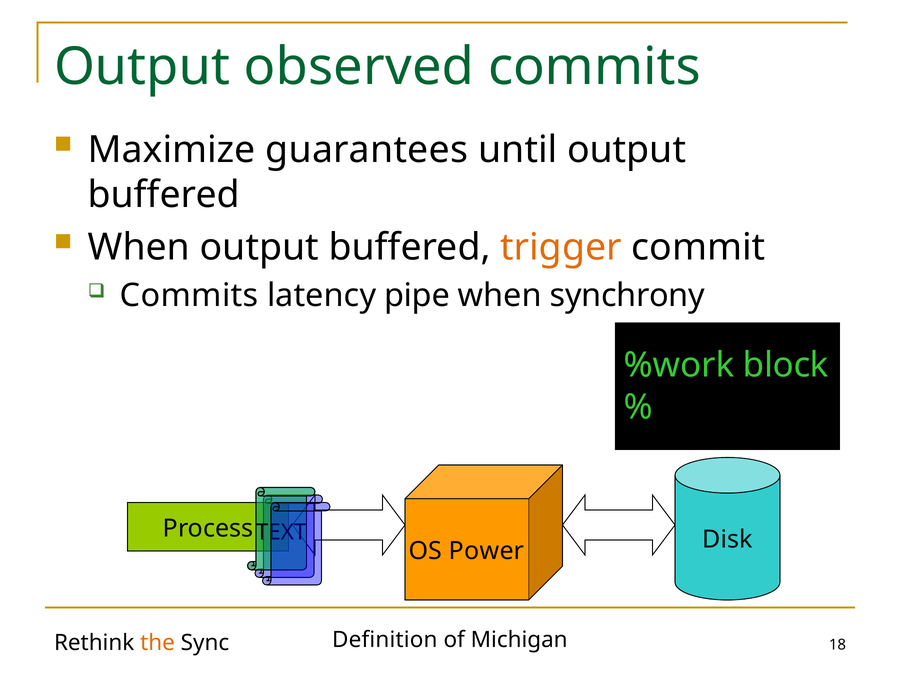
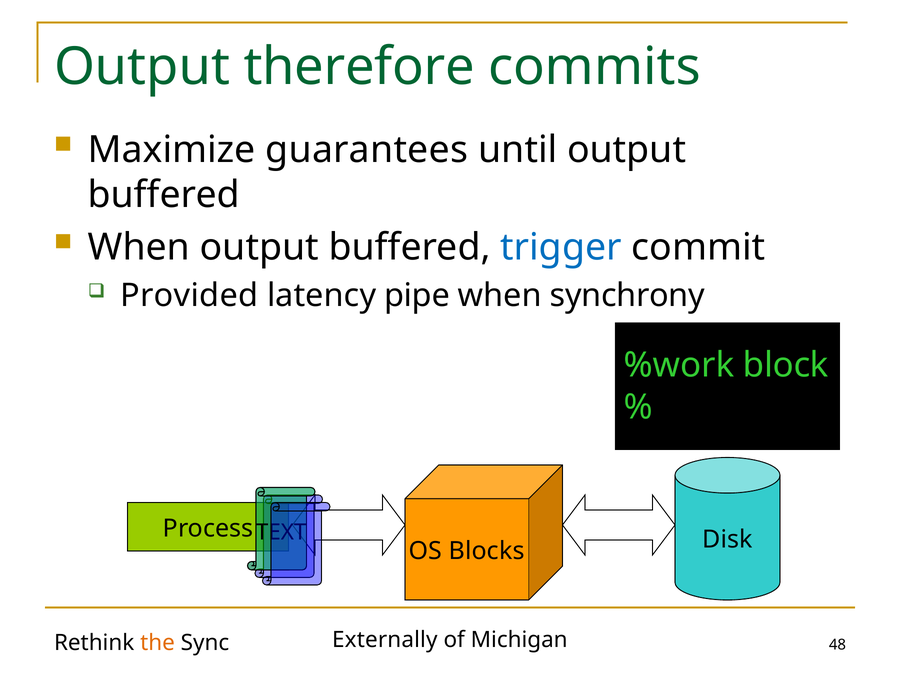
observed: observed -> therefore
trigger colour: orange -> blue
Commits at (189, 295): Commits -> Provided
Power: Power -> Blocks
Definition: Definition -> Externally
18: 18 -> 48
